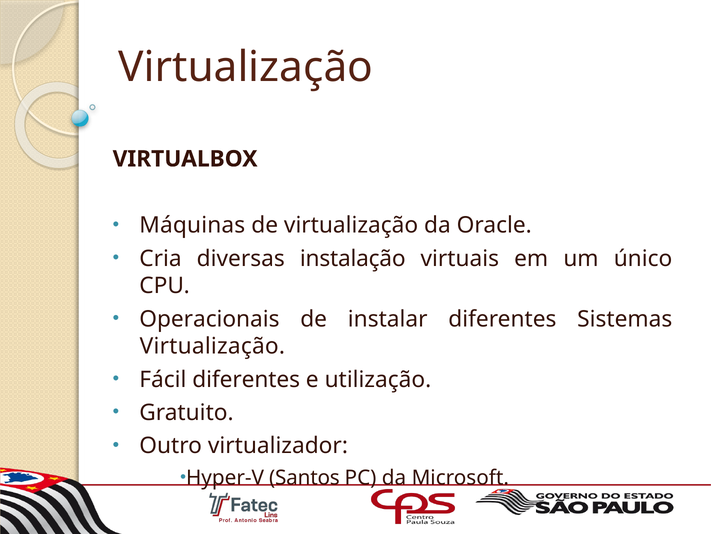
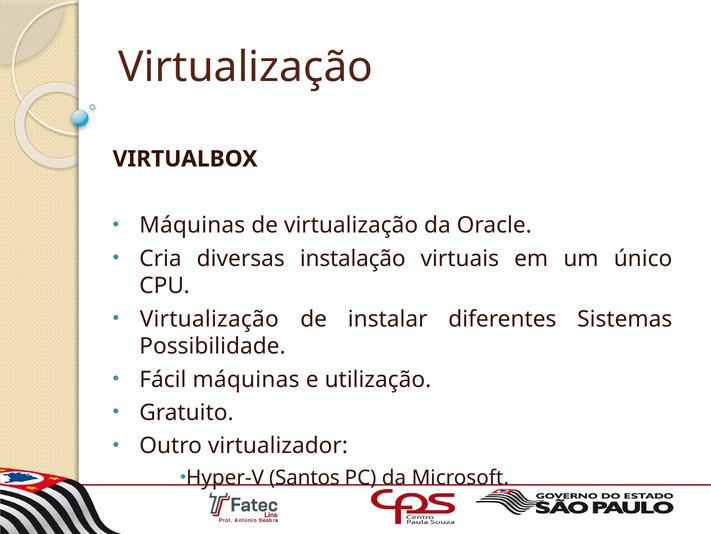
Operacionais at (209, 319): Operacionais -> Virtualização
Virtualização at (212, 346): Virtualização -> Possibilidade
Fácil diferentes: diferentes -> máquinas
